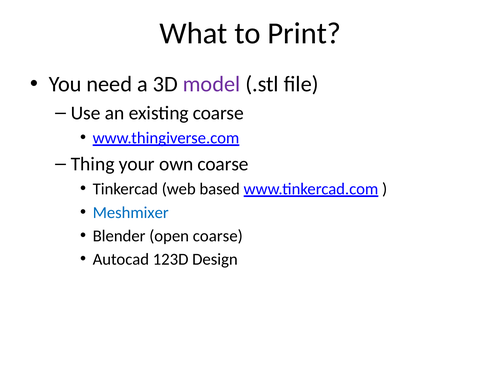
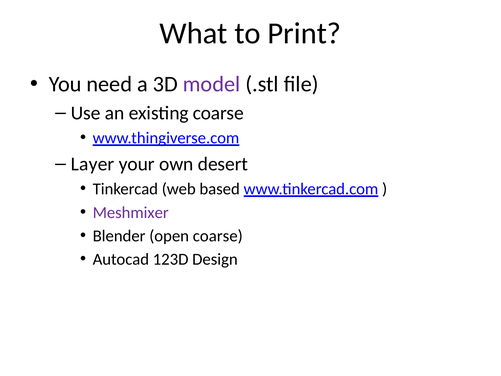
Thing: Thing -> Layer
own coarse: coarse -> desert
Meshmixer colour: blue -> purple
